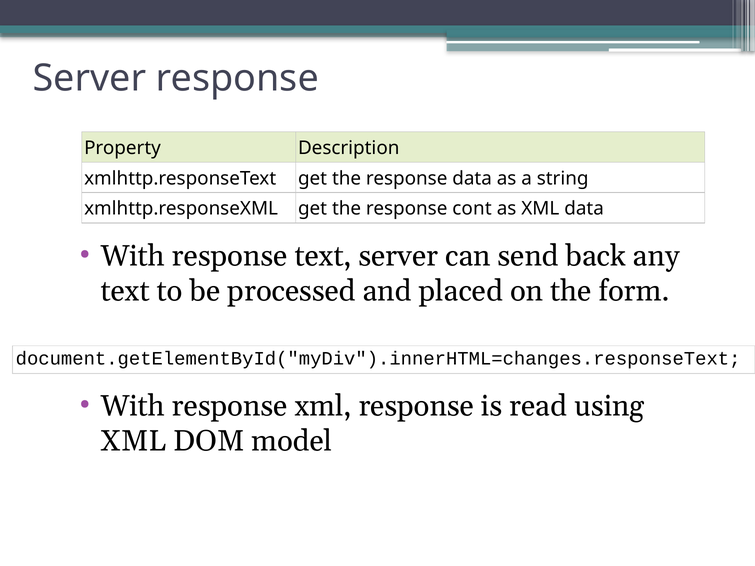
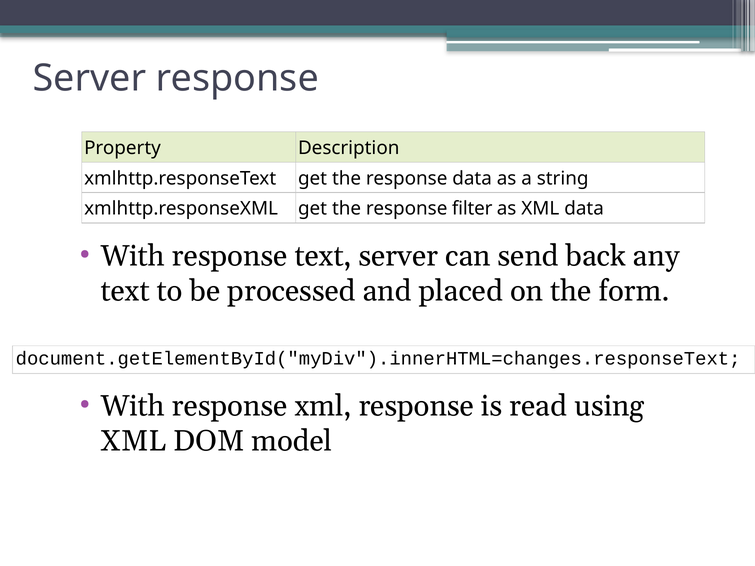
cont: cont -> filter
